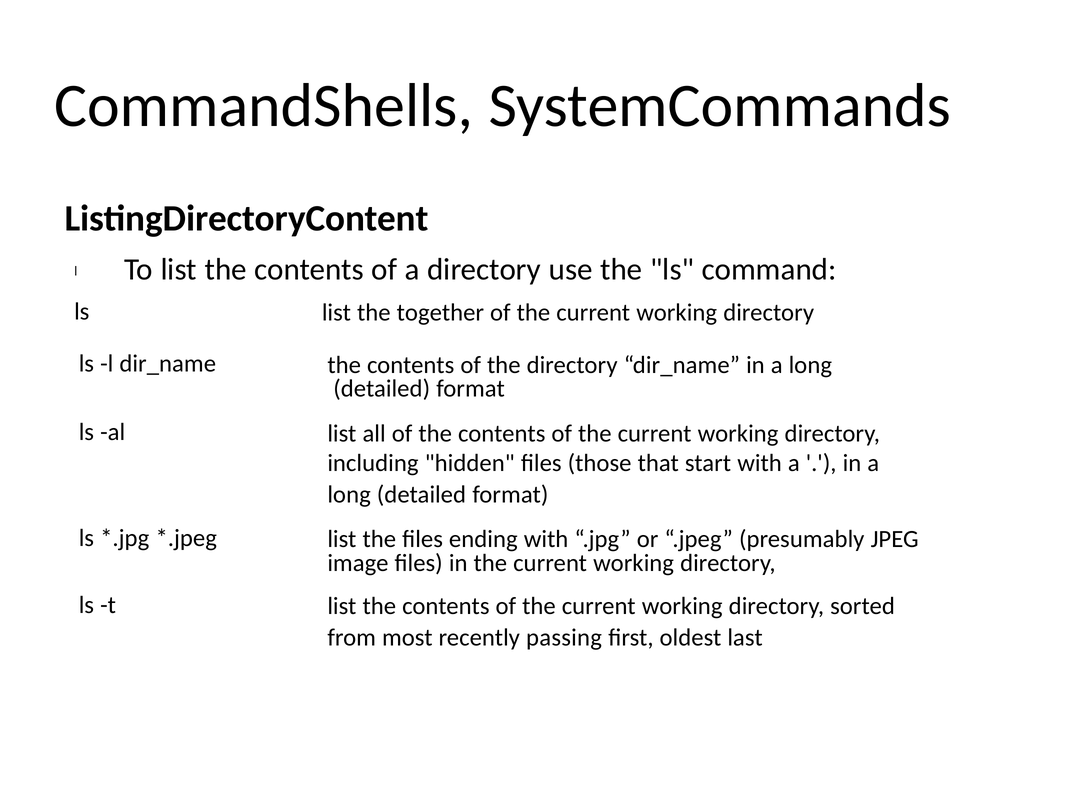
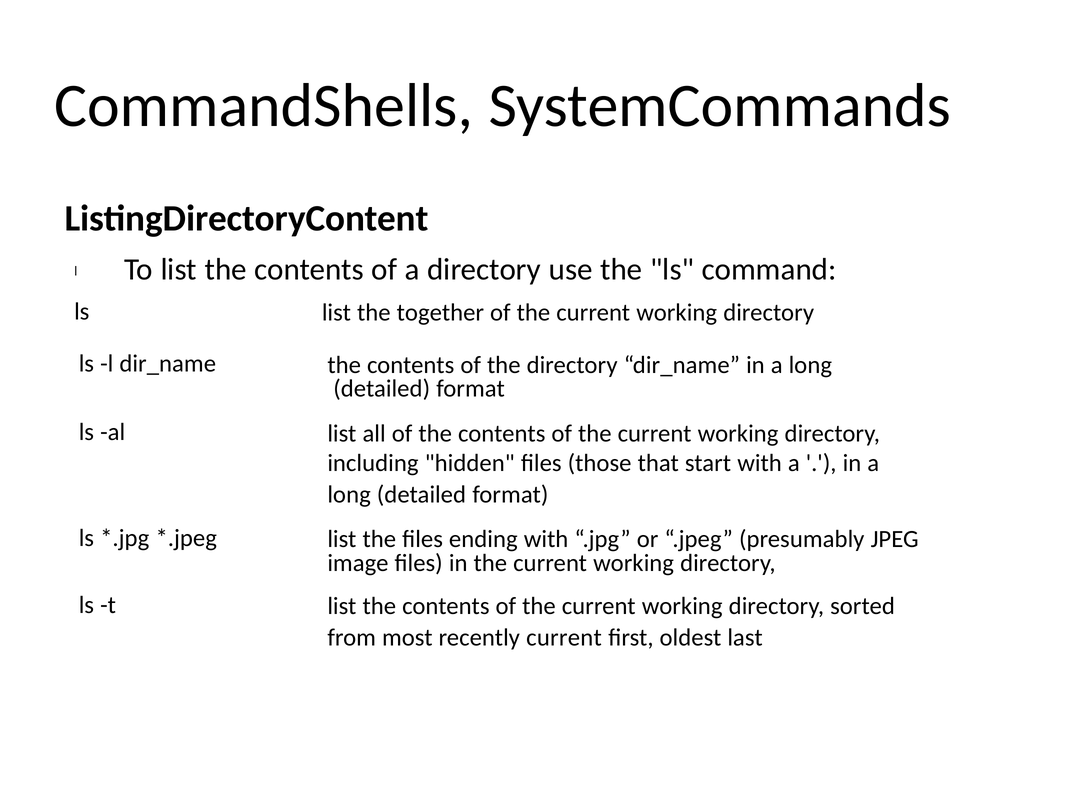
recently passing: passing -> current
